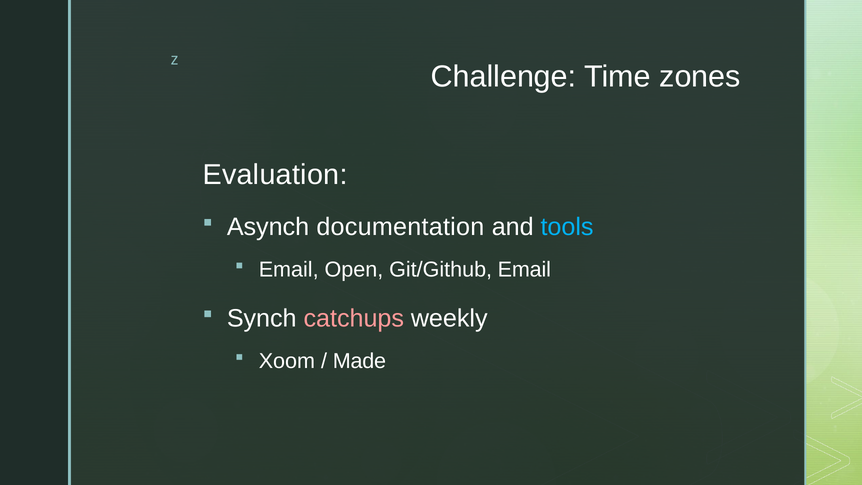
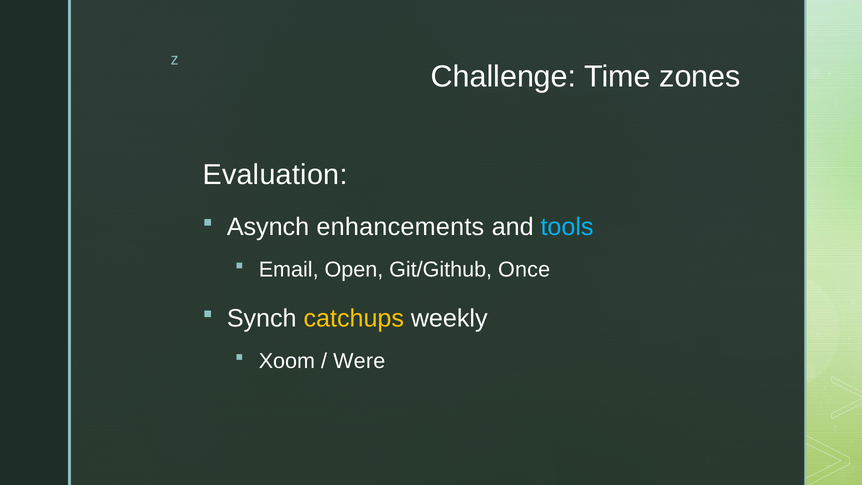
documentation: documentation -> enhancements
Git/Github Email: Email -> Once
catchups colour: pink -> yellow
Made: Made -> Were
